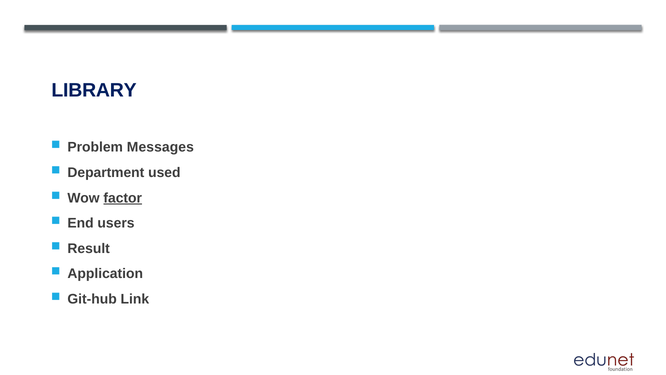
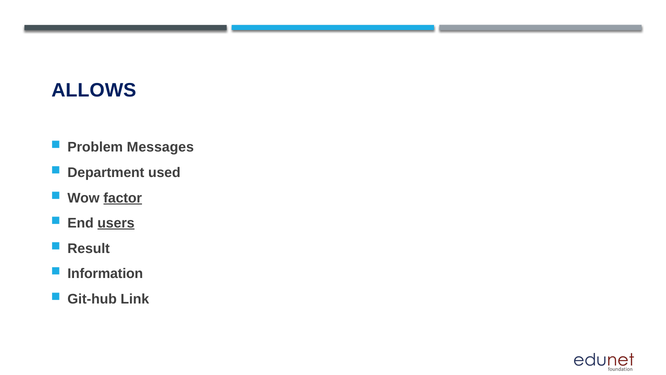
LIBRARY: LIBRARY -> ALLOWS
users underline: none -> present
Application: Application -> Information
